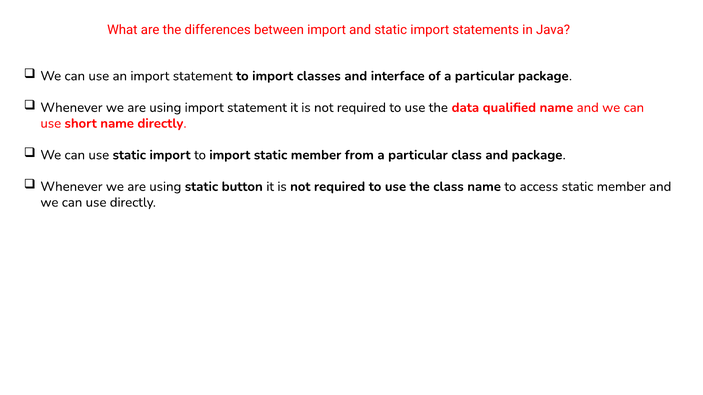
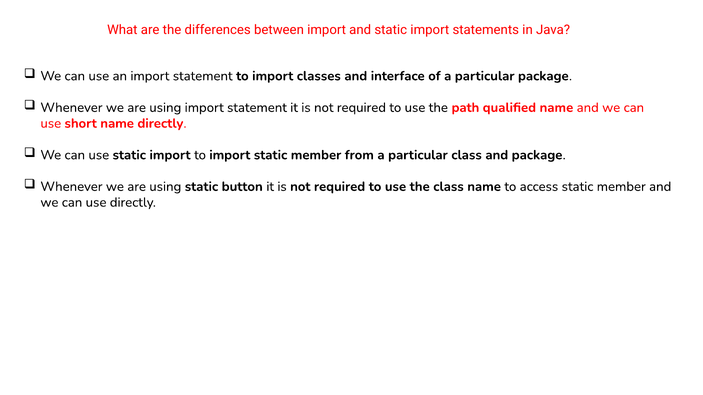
data: data -> path
